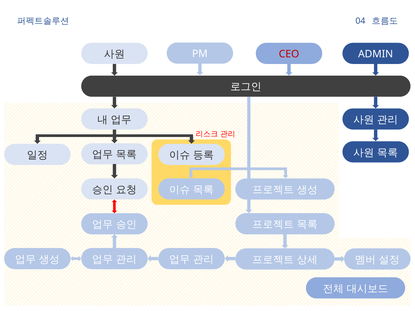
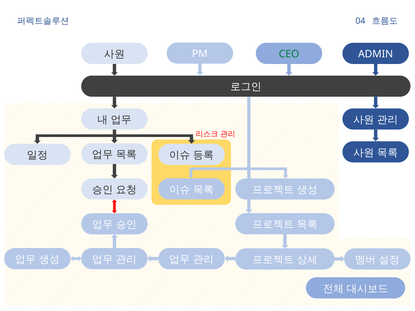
CEO colour: red -> green
